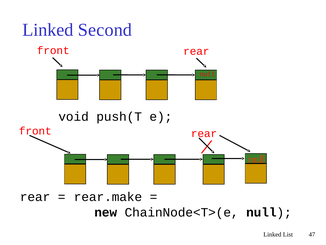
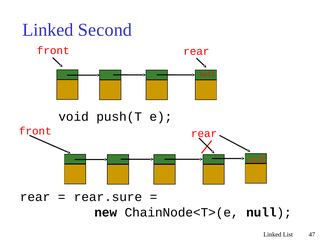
rear.make: rear.make -> rear.sure
